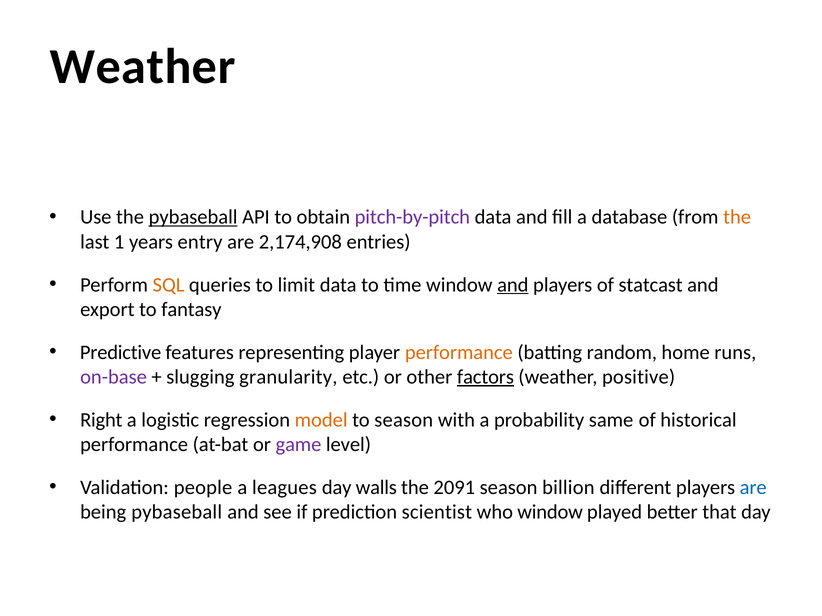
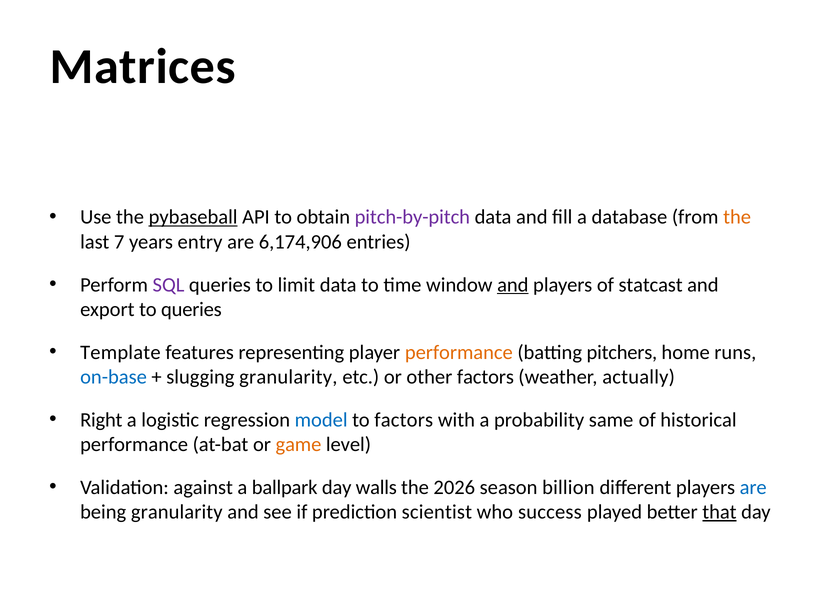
Weather at (143, 67): Weather -> Matrices
1: 1 -> 7
2,174,908: 2,174,908 -> 6,174,906
SQL colour: orange -> purple
to fantasy: fantasy -> queries
Predictive: Predictive -> Template
random: random -> pitchers
on-base colour: purple -> blue
factors at (485, 377) underline: present -> none
positive: positive -> actually
model colour: orange -> blue
to season: season -> factors
game colour: purple -> orange
people: people -> against
leagues: leagues -> ballpark
2091: 2091 -> 2026
being pybaseball: pybaseball -> granularity
who window: window -> success
that underline: none -> present
